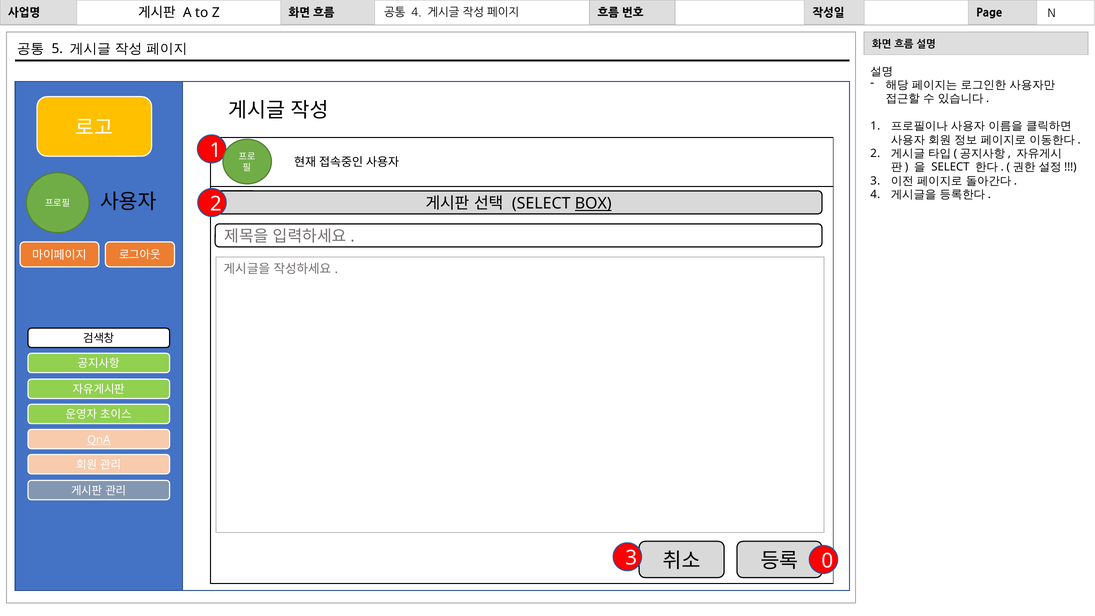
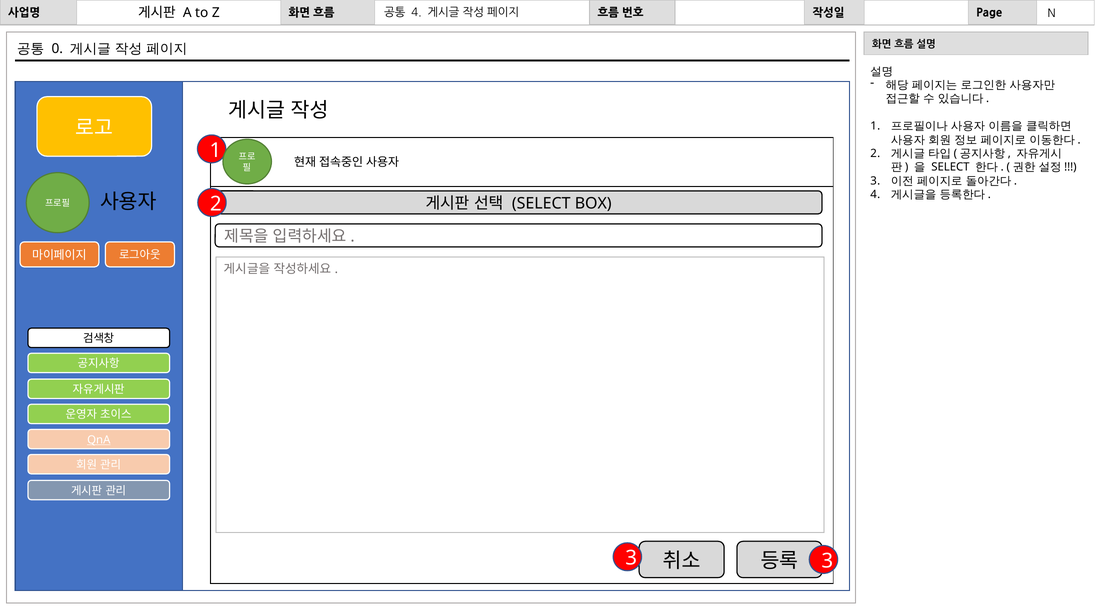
5: 5 -> 0
BOX underline: present -> none
3 0: 0 -> 3
